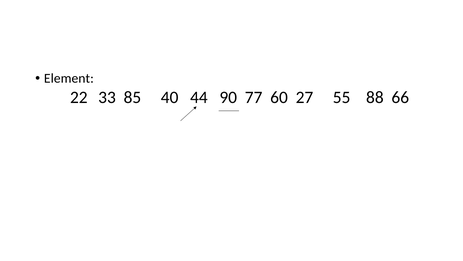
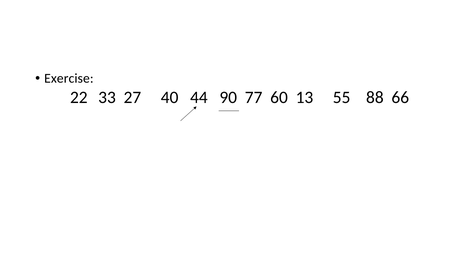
Element: Element -> Exercise
85: 85 -> 27
27: 27 -> 13
